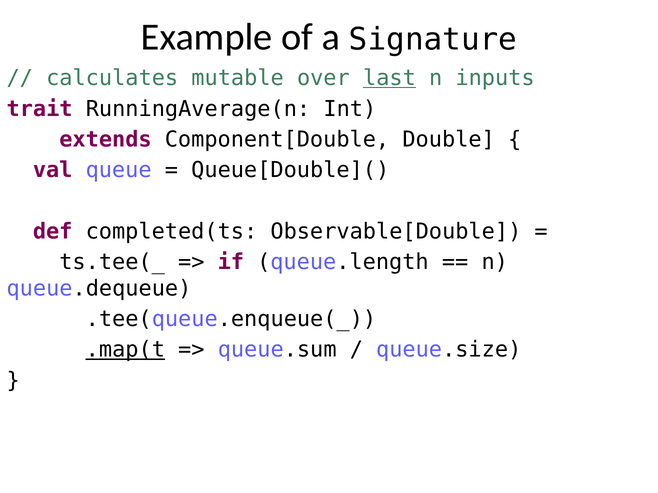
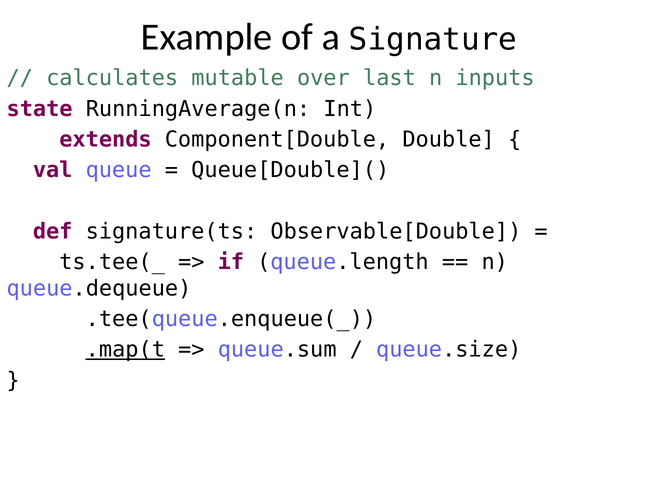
last underline: present -> none
trait: trait -> state
completed(ts: completed(ts -> signature(ts
